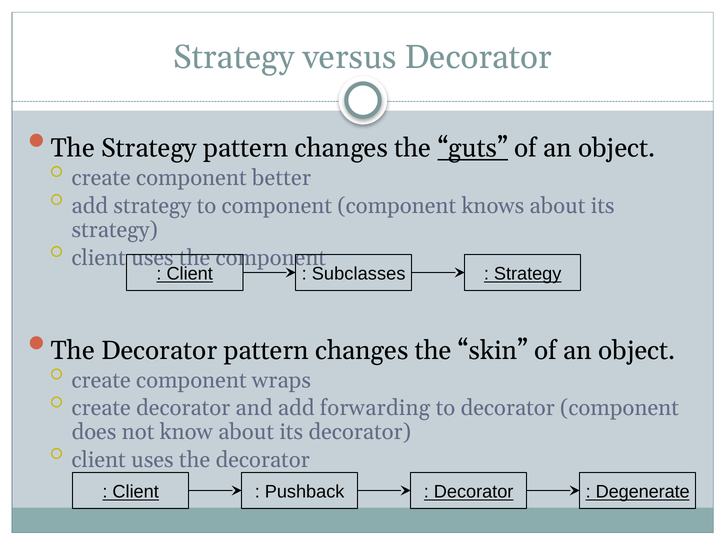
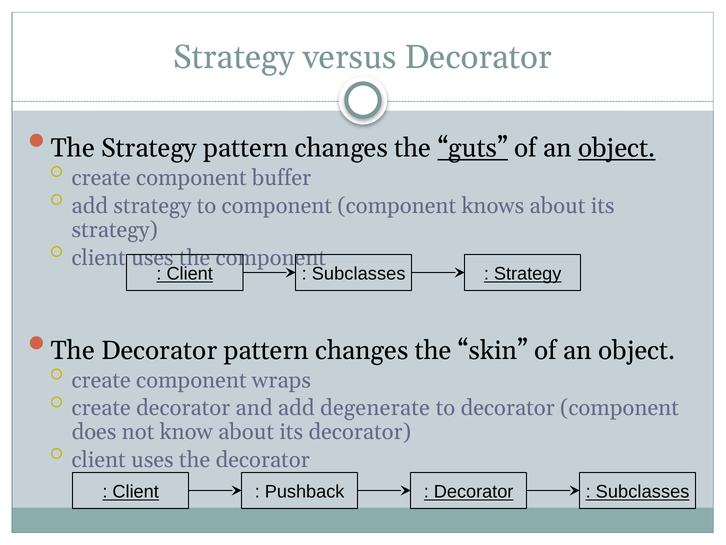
object at (617, 148) underline: none -> present
better: better -> buffer
forwarding: forwarding -> degenerate
Degenerate at (643, 491): Degenerate -> Subclasses
